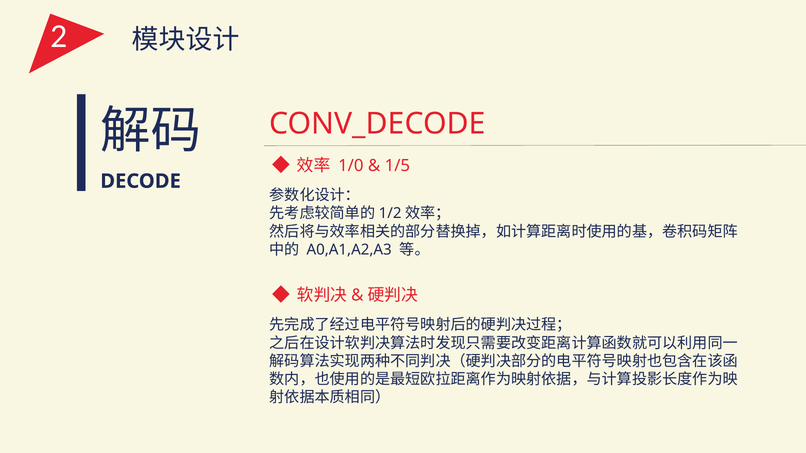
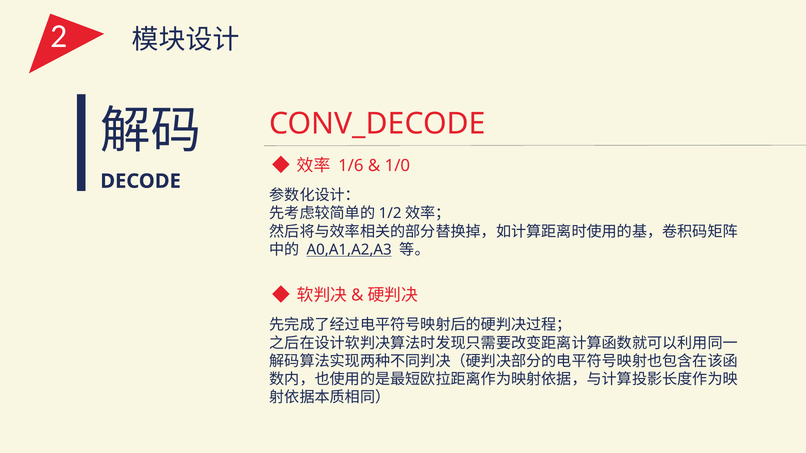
1/0: 1/0 -> 1/6
1/5: 1/5 -> 1/0
A0,A1,A2,A3 underline: none -> present
